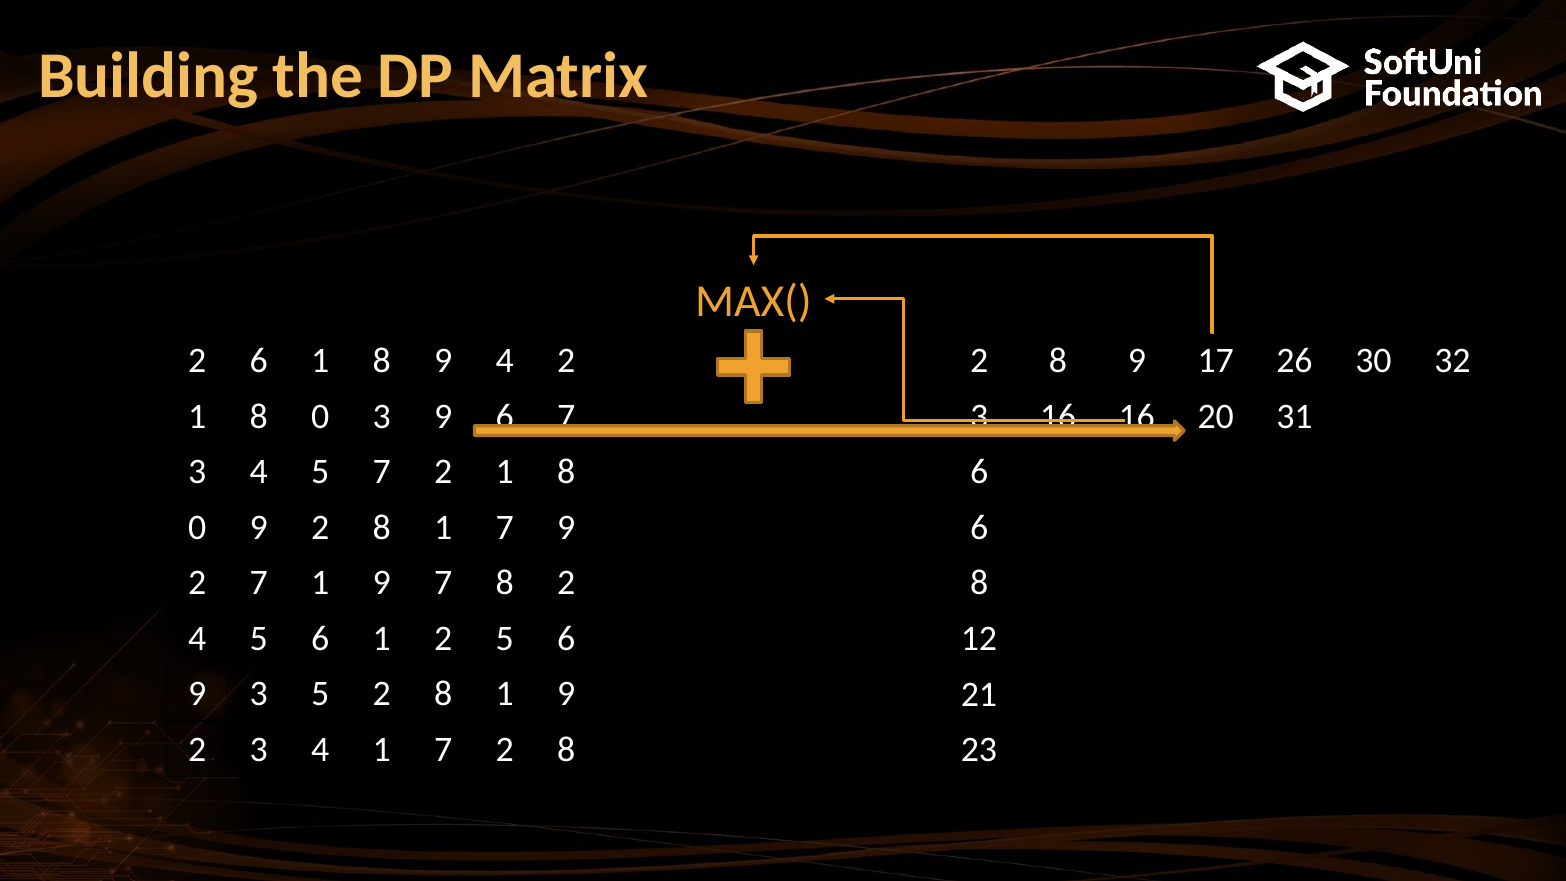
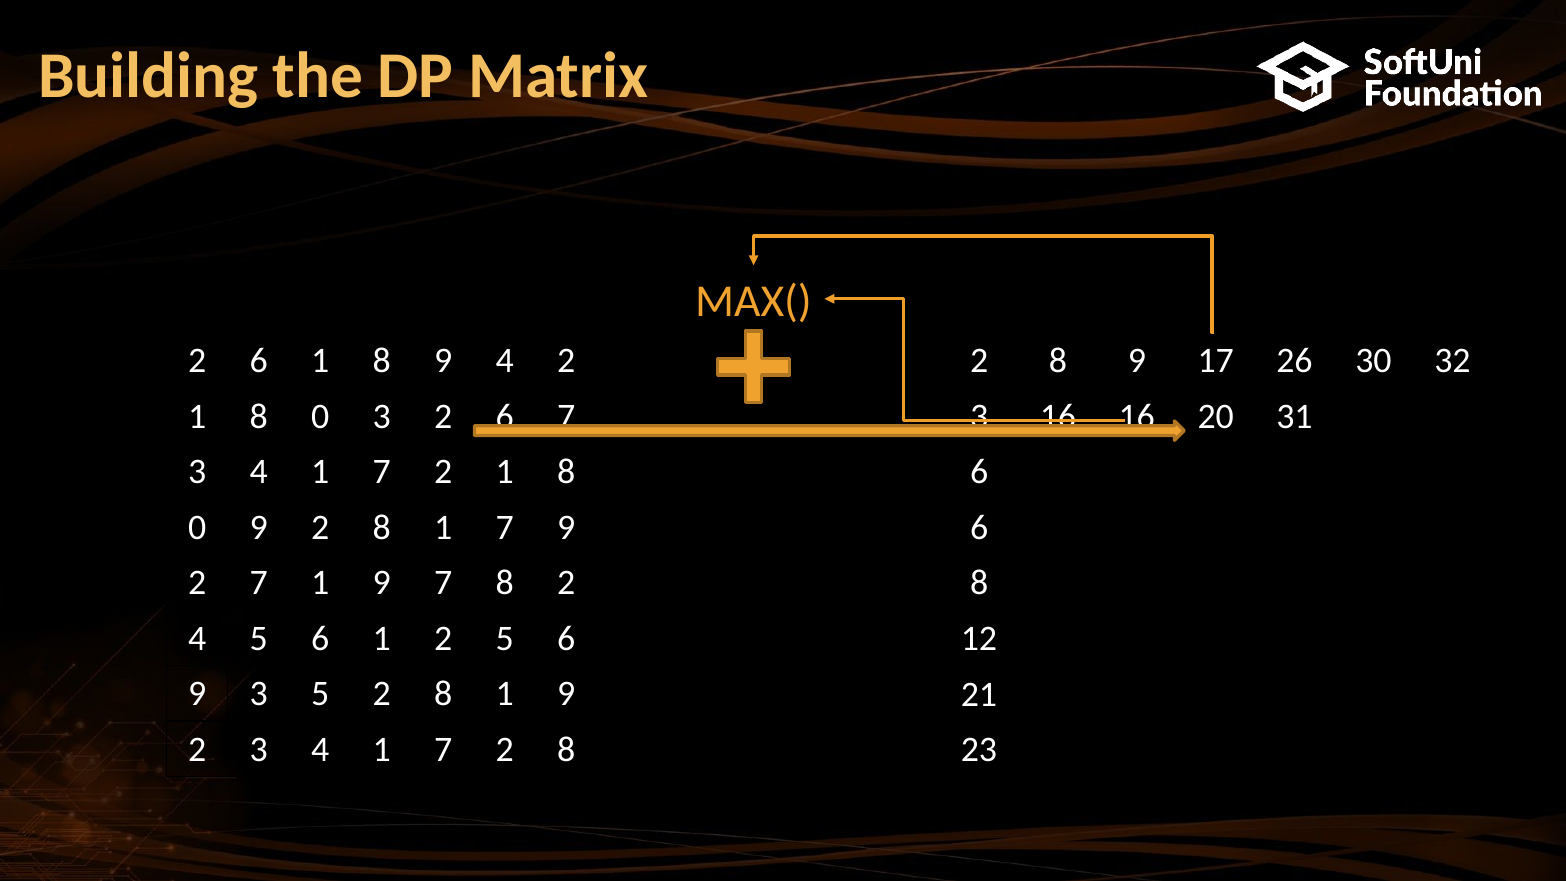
3 9: 9 -> 2
5 at (320, 472): 5 -> 1
